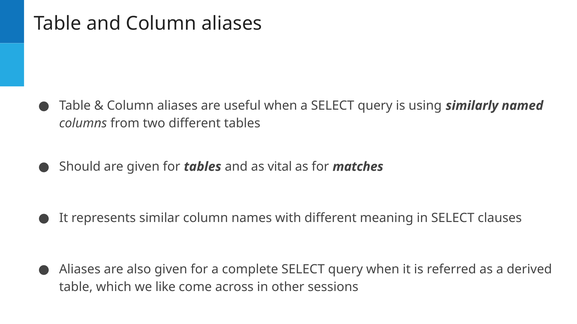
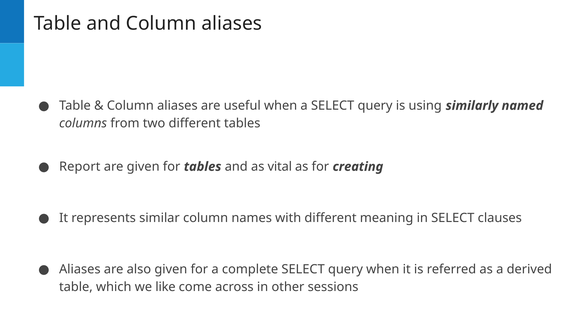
Should: Should -> Report
matches: matches -> creating
